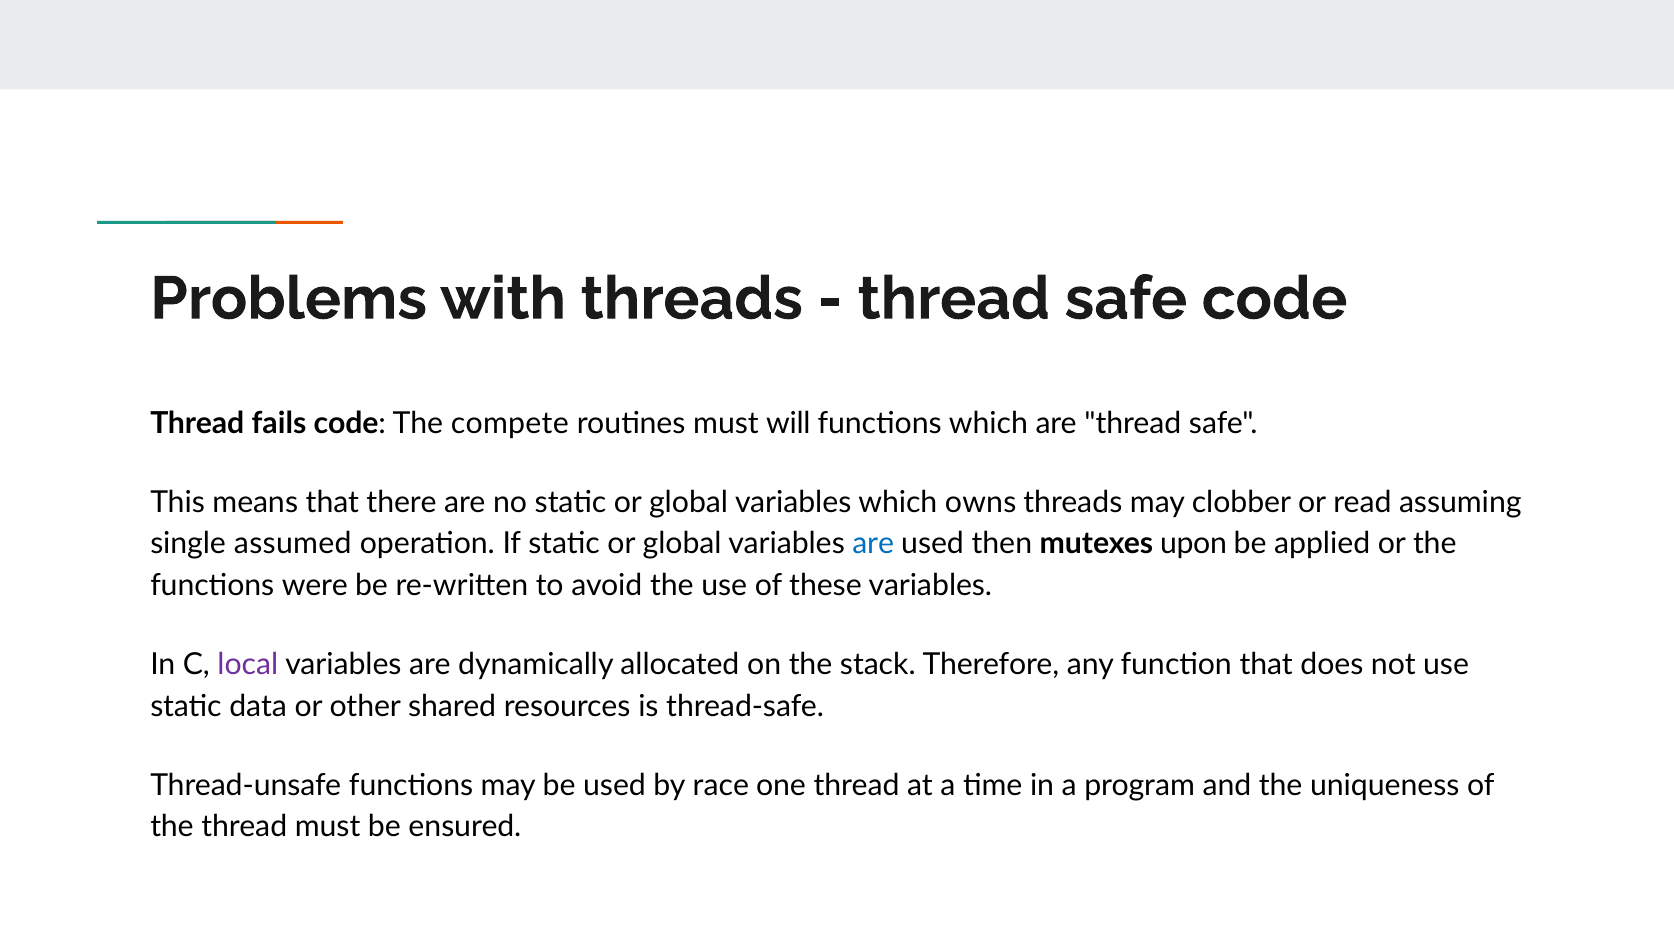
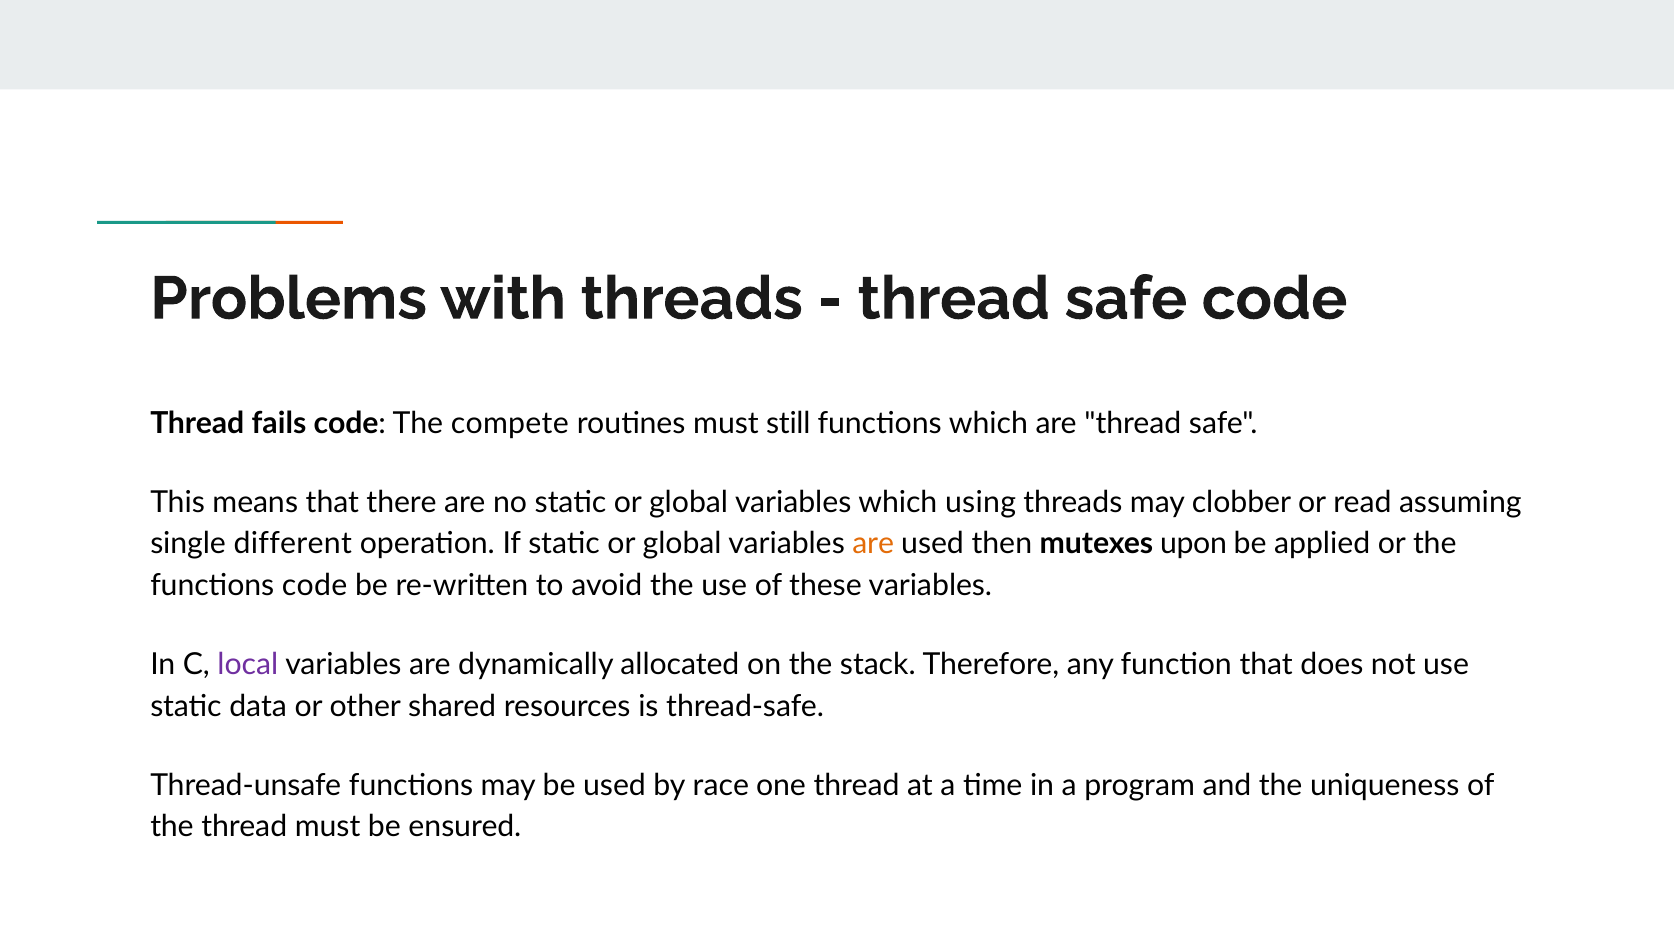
will: will -> still
owns: owns -> using
assumed: assumed -> different
are at (873, 544) colour: blue -> orange
functions were: were -> code
